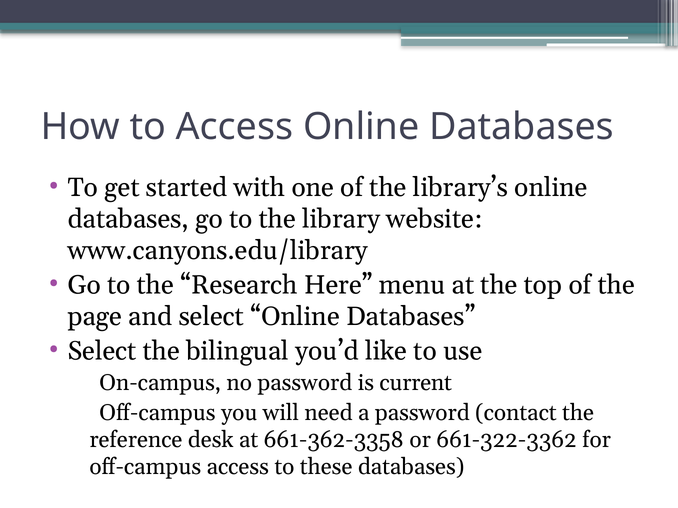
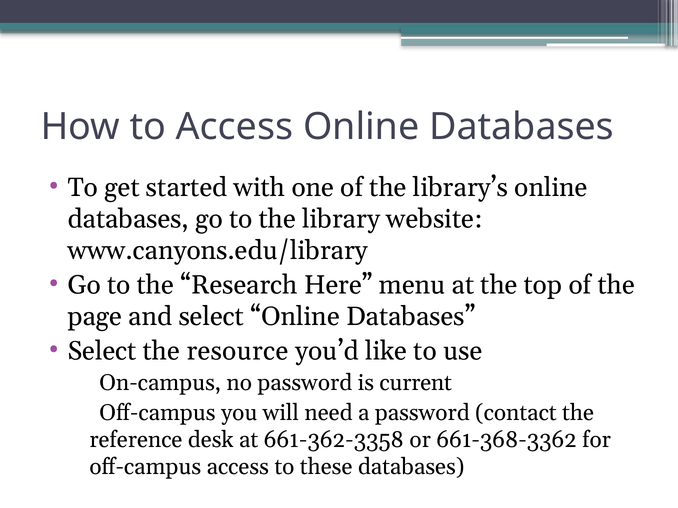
bilingual: bilingual -> resource
661-322-3362: 661-322-3362 -> 661-368-3362
